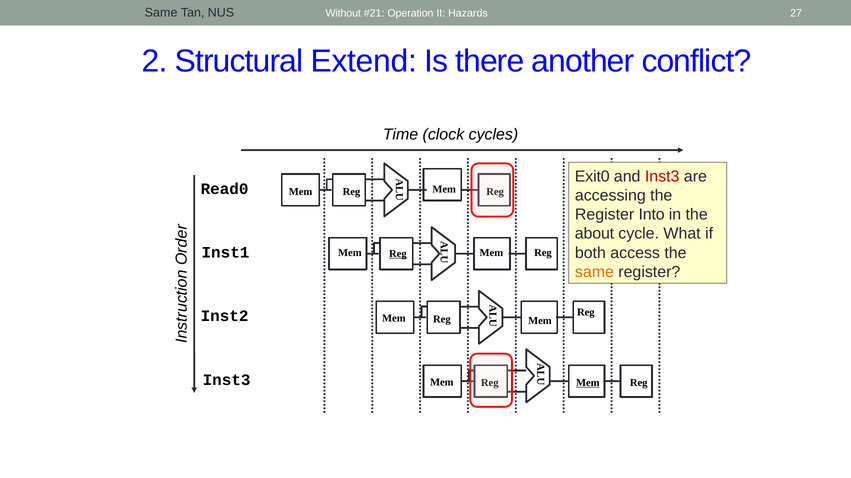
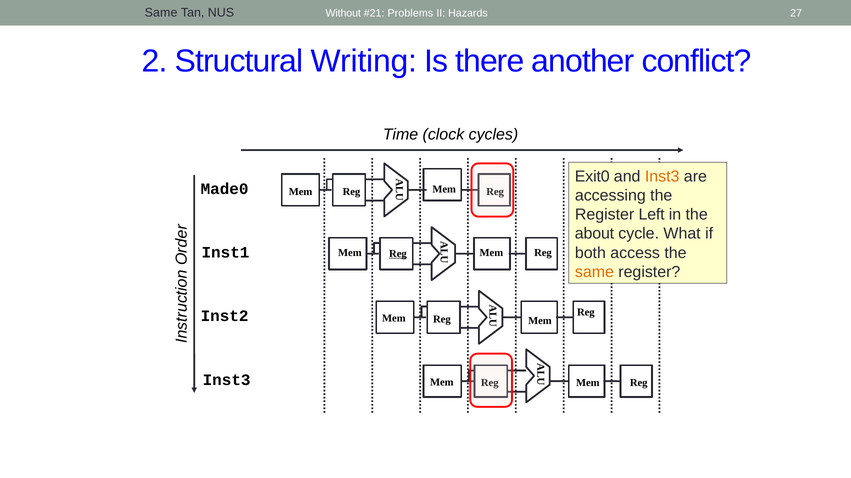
Operation: Operation -> Problems
Extend: Extend -> Writing
Inst3 at (662, 177) colour: red -> orange
Read0: Read0 -> Made0
Into: Into -> Left
Mem at (588, 383) underline: present -> none
